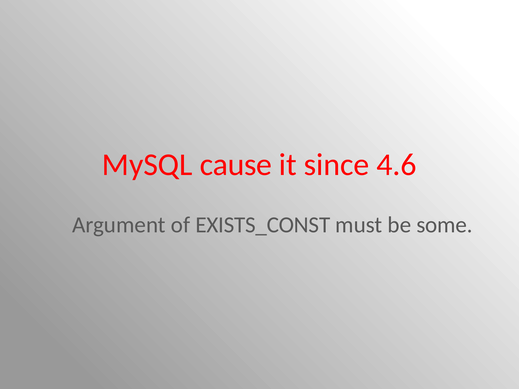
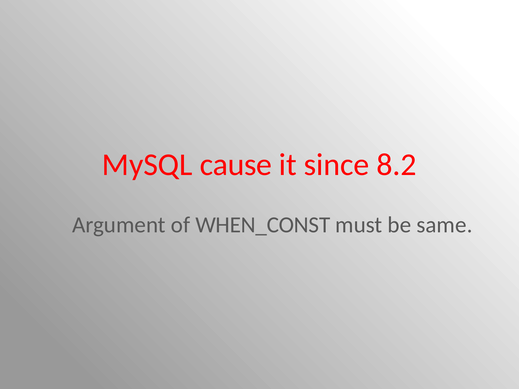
4.6: 4.6 -> 8.2
EXISTS_CONST: EXISTS_CONST -> WHEN_CONST
some: some -> same
